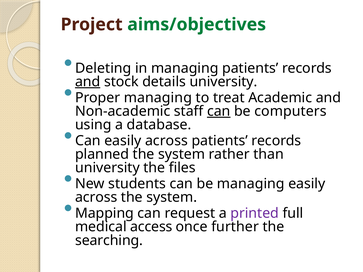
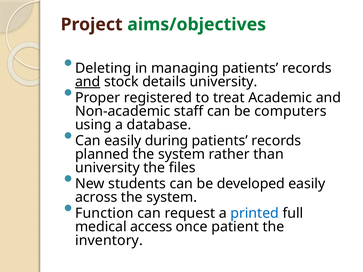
Proper managing: managing -> registered
can at (219, 111) underline: present -> none
Can easily across: across -> during
be managing: managing -> developed
Mapping: Mapping -> Function
printed colour: purple -> blue
further: further -> patient
searching: searching -> inventory
